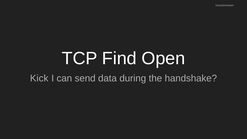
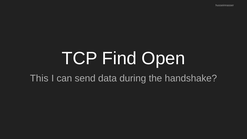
Kick: Kick -> This
